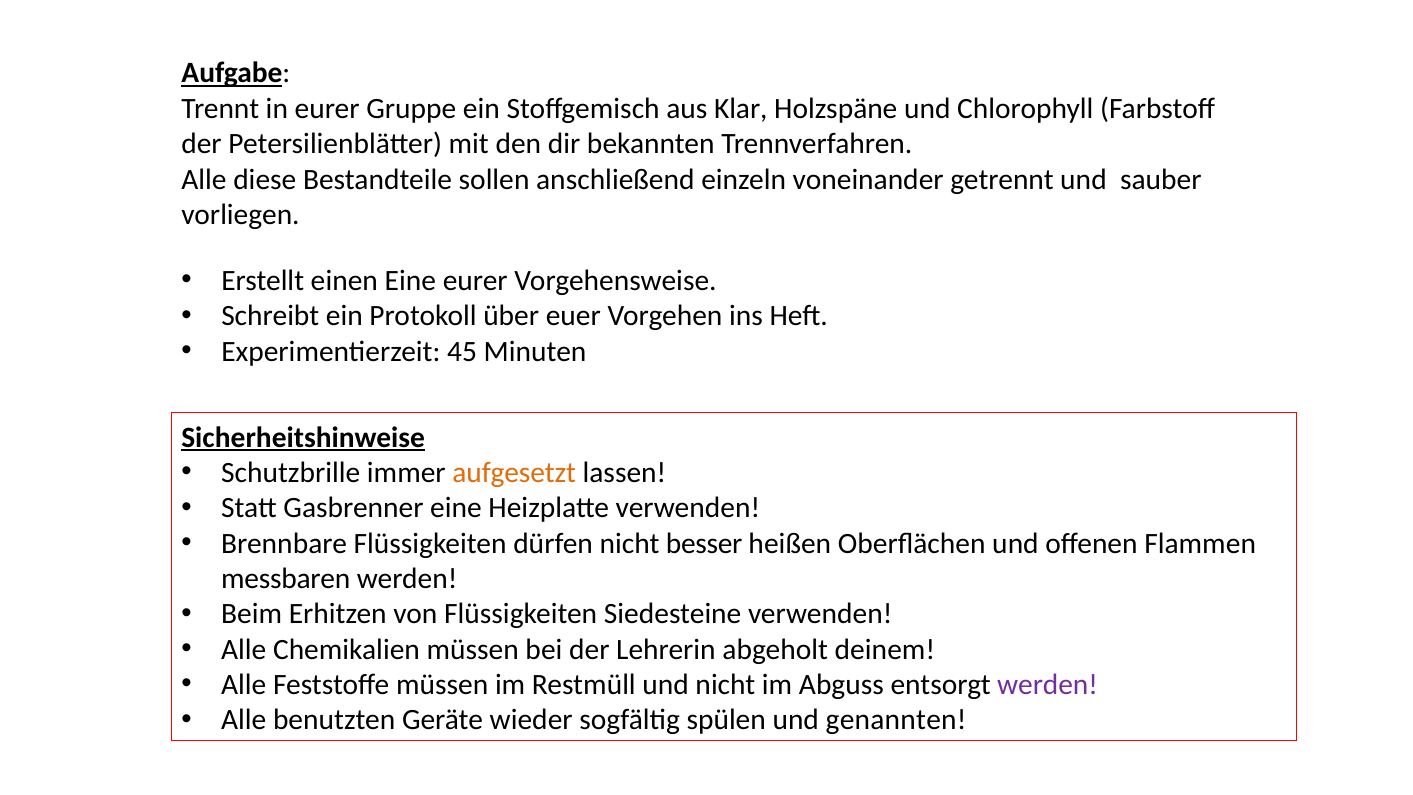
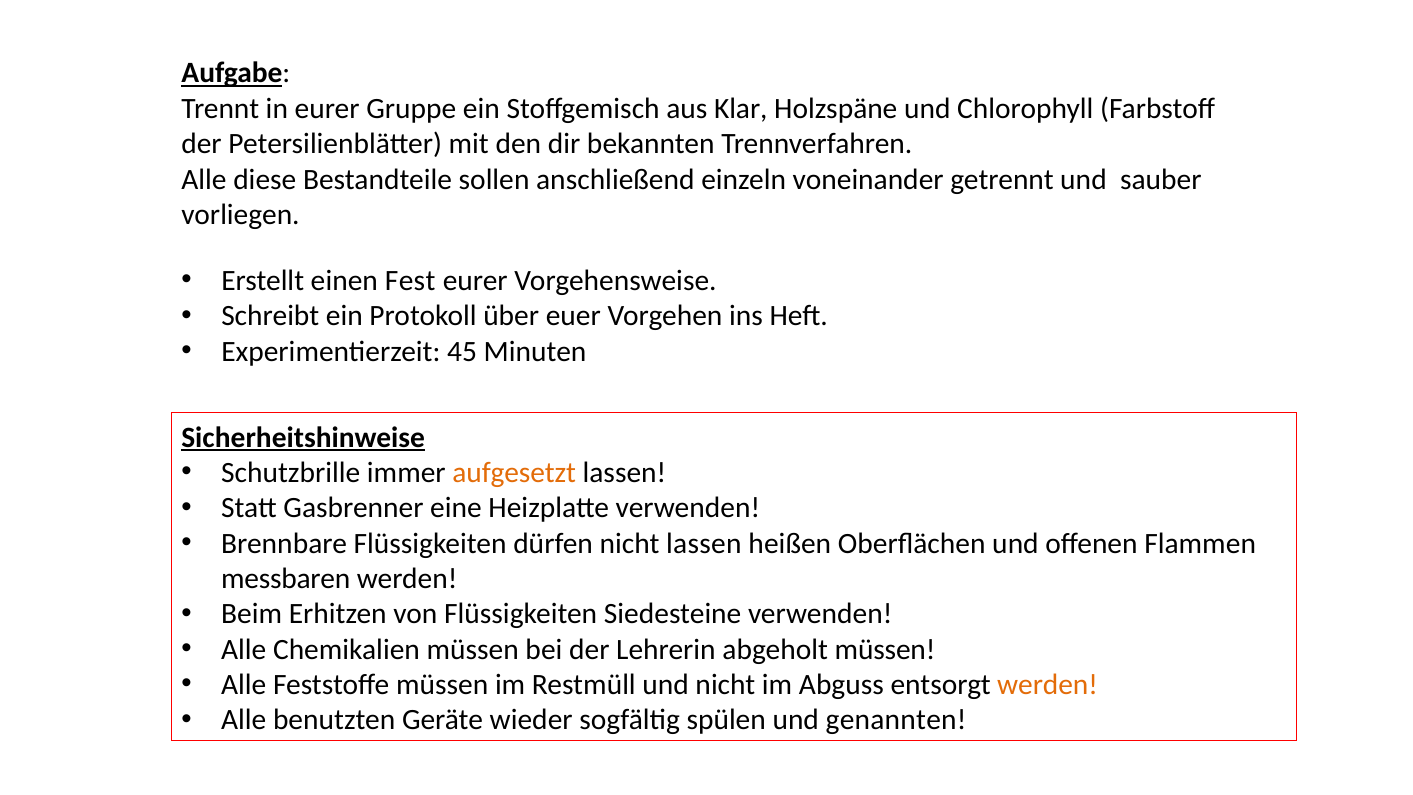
einen Eine: Eine -> Fest
nicht besser: besser -> lassen
abgeholt deinem: deinem -> müssen
werden at (1048, 685) colour: purple -> orange
